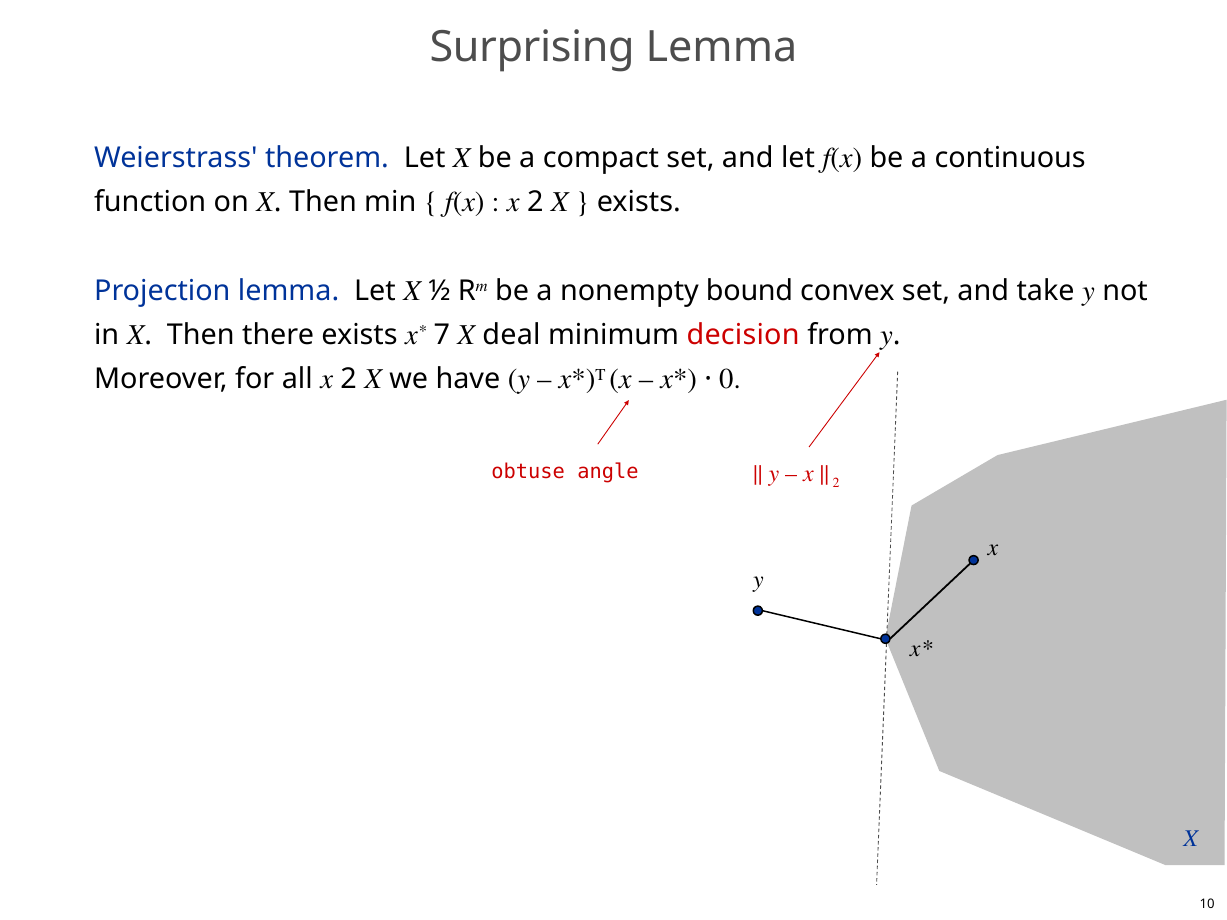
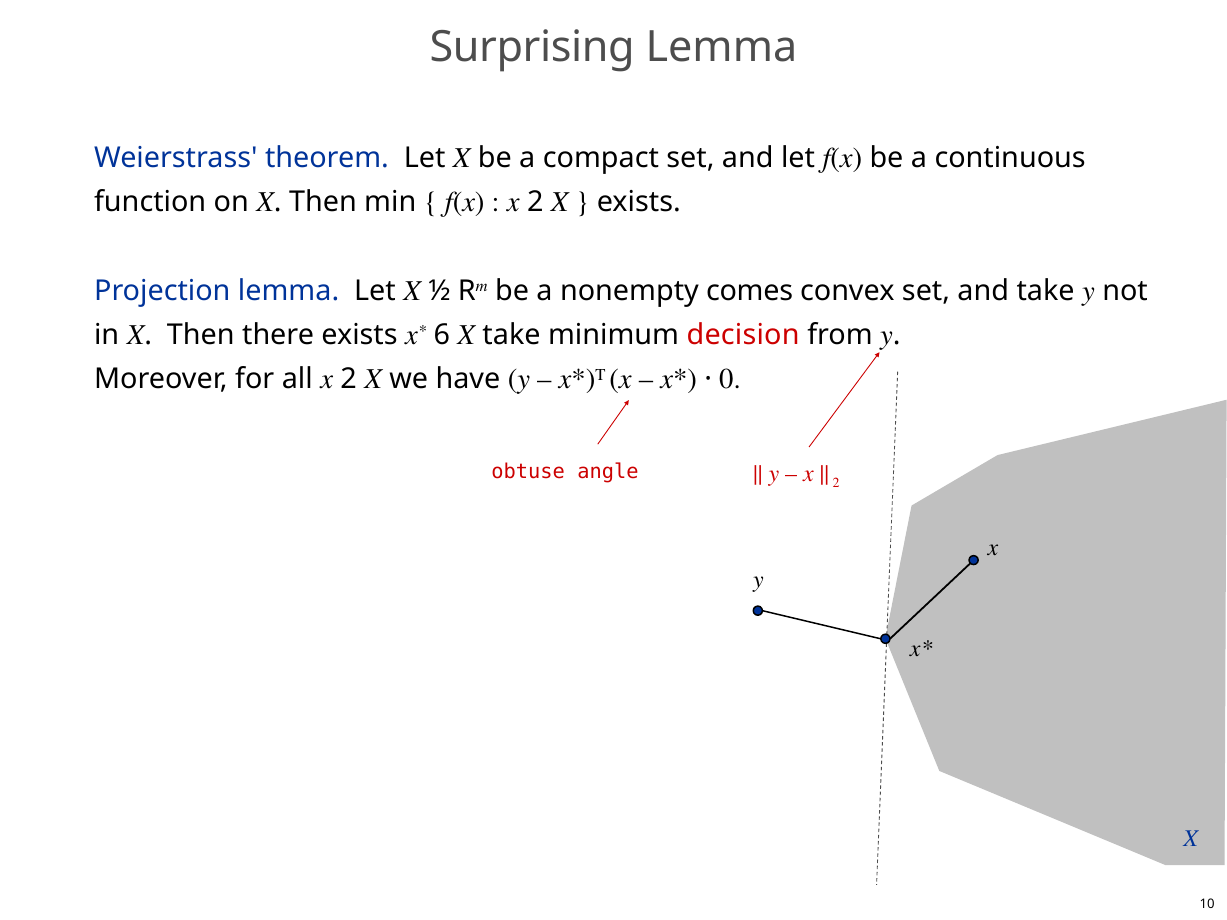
bound: bound -> comes
7: 7 -> 6
X deal: deal -> take
